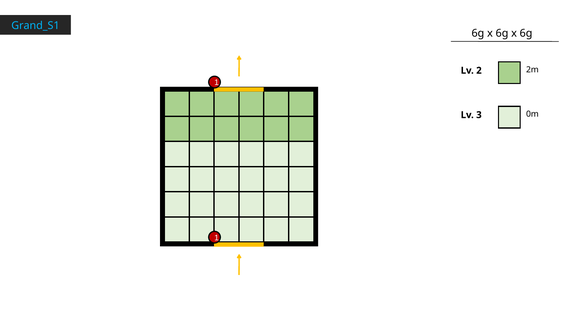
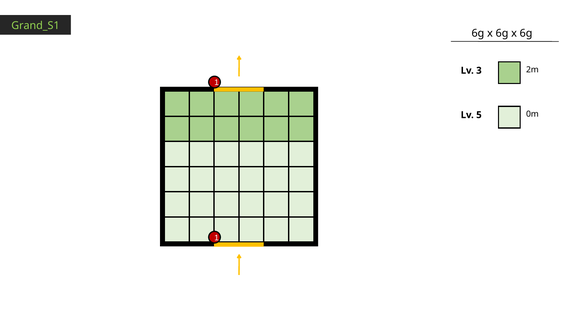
Grand_S1 colour: light blue -> light green
2: 2 -> 3
3: 3 -> 5
